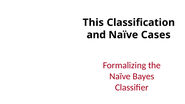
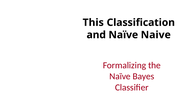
Cases: Cases -> Naive
